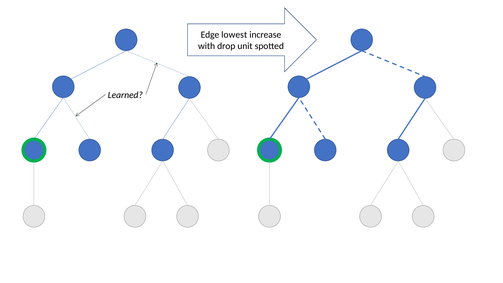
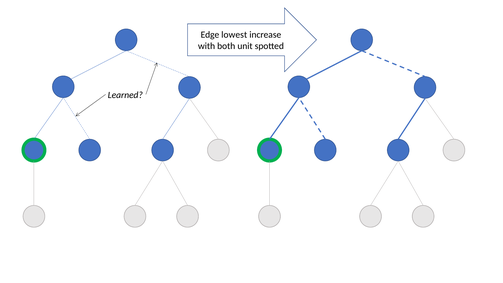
drop: drop -> both
